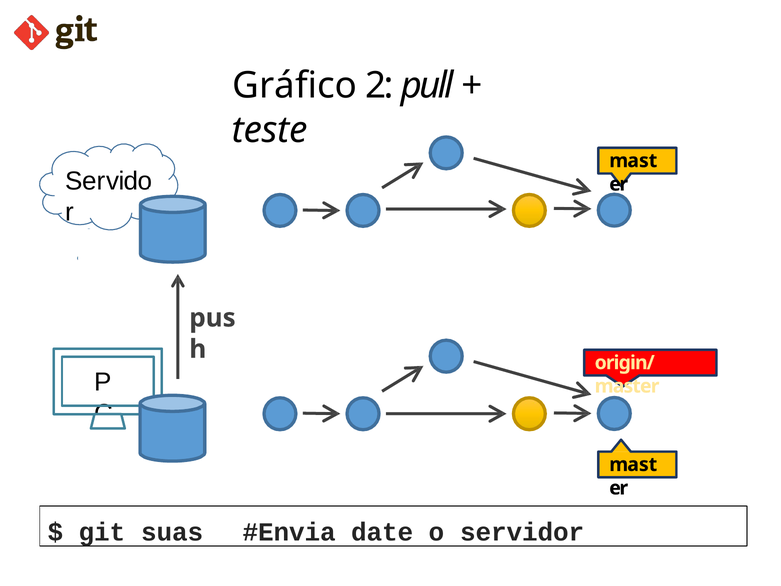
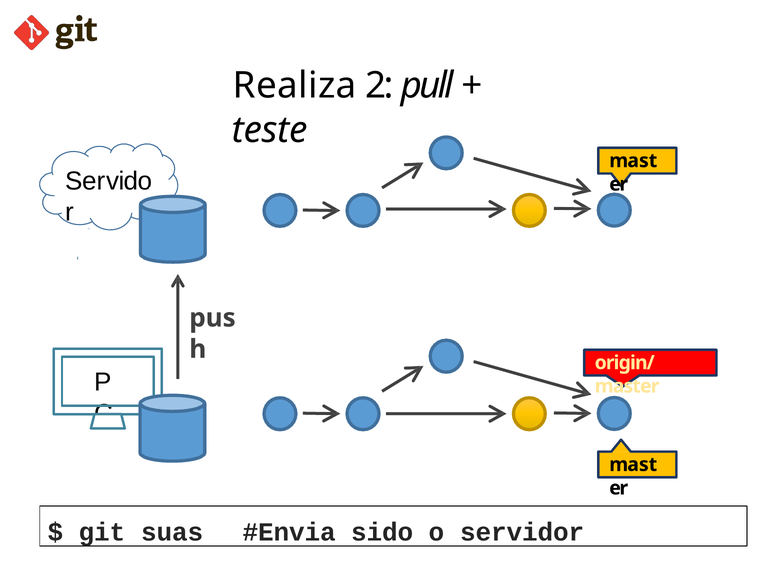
Gráfico: Gráfico -> Realiza
date: date -> sido
